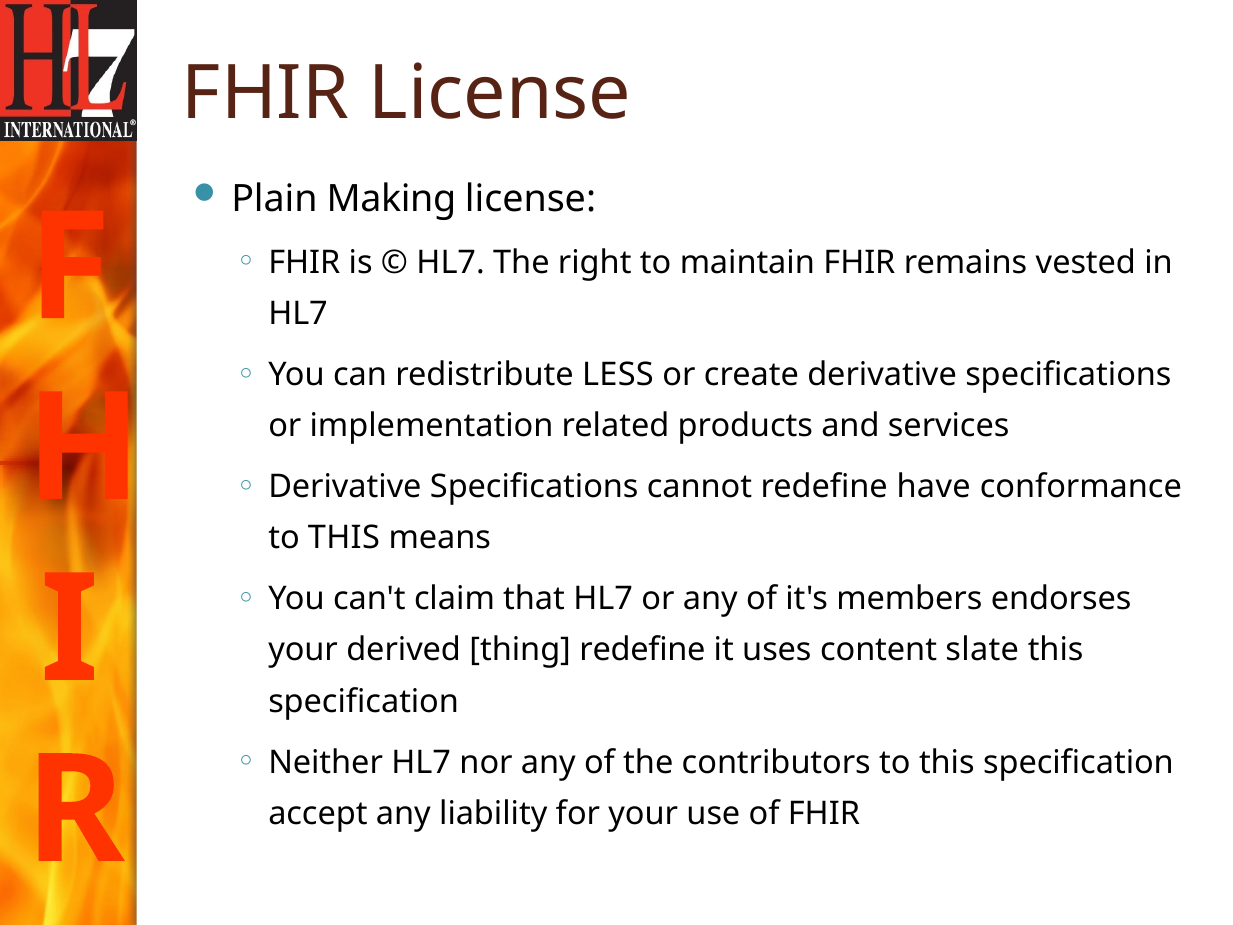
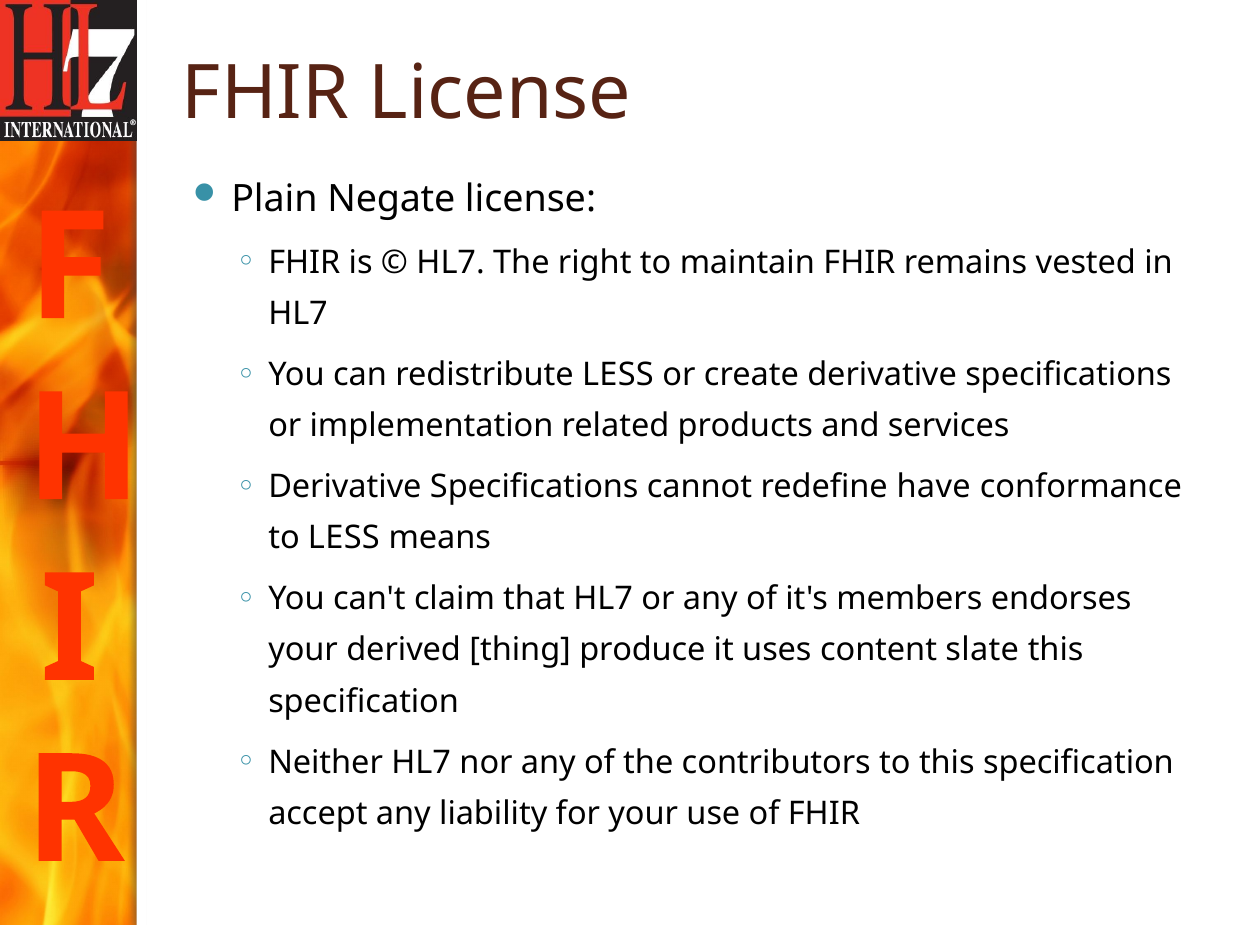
Making: Making -> Negate
THIS at (344, 538): THIS -> LESS
thing redefine: redefine -> produce
